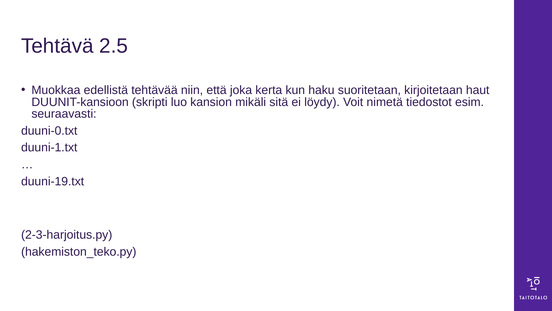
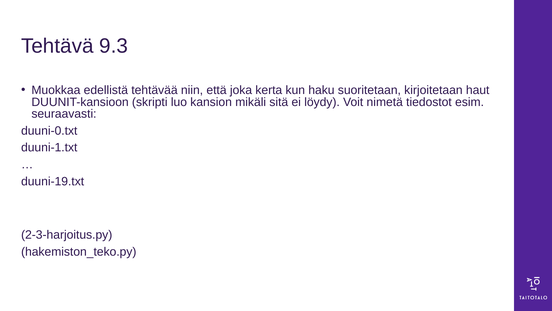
2.5: 2.5 -> 9.3
